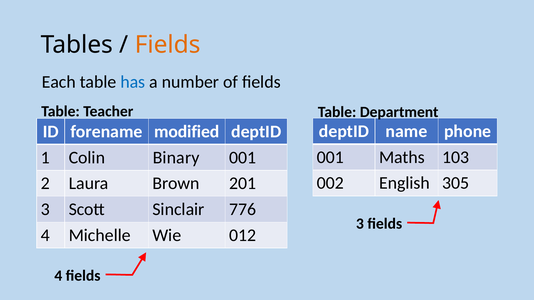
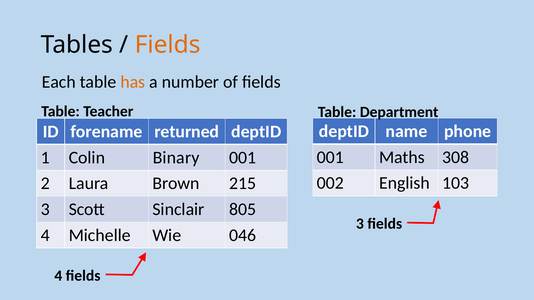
has colour: blue -> orange
modified: modified -> returned
103: 103 -> 308
305: 305 -> 103
201: 201 -> 215
776: 776 -> 805
012: 012 -> 046
